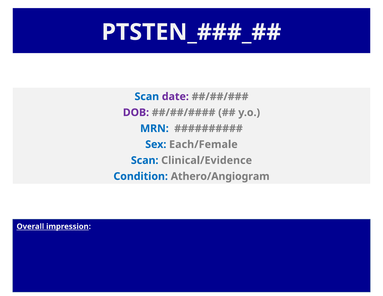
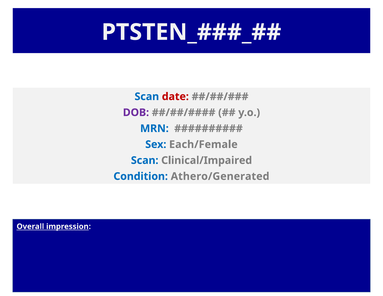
date colour: purple -> red
Clinical/Evidence: Clinical/Evidence -> Clinical/Impaired
Athero/Angiogram: Athero/Angiogram -> Athero/Generated
